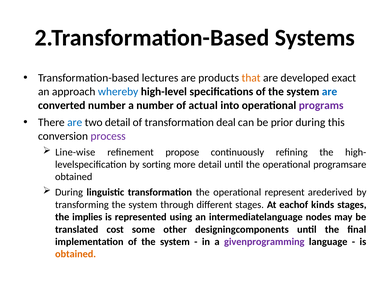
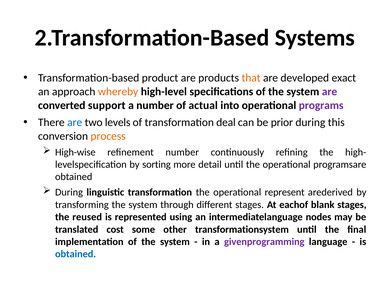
lectures: lectures -> product
whereby colour: blue -> orange
are at (330, 91) colour: blue -> purple
converted number: number -> support
two detail: detail -> levels
process colour: purple -> orange
Line-wise: Line-wise -> High-wise
refinement propose: propose -> number
kinds: kinds -> blank
implies: implies -> reused
designingcomponents: designingcomponents -> transformationsystem
obtained at (76, 254) colour: orange -> blue
